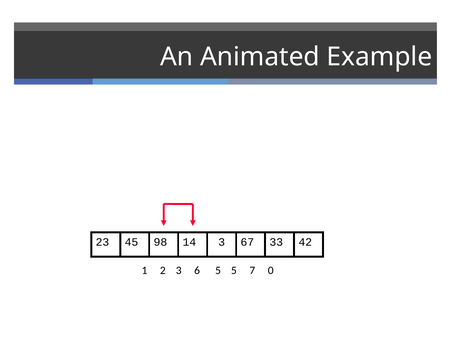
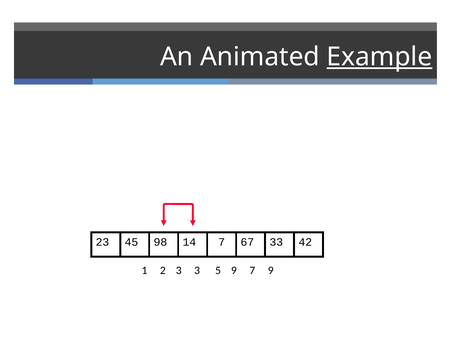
Example underline: none -> present
14 3: 3 -> 7
3 6: 6 -> 3
5 5: 5 -> 9
7 0: 0 -> 9
